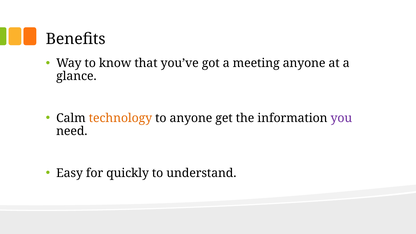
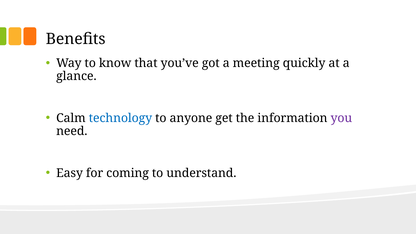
meeting anyone: anyone -> quickly
technology colour: orange -> blue
quickly: quickly -> coming
